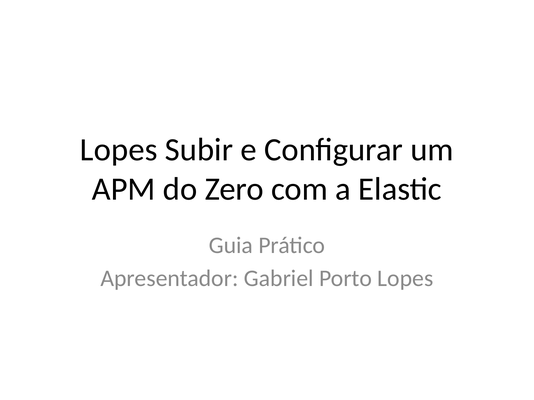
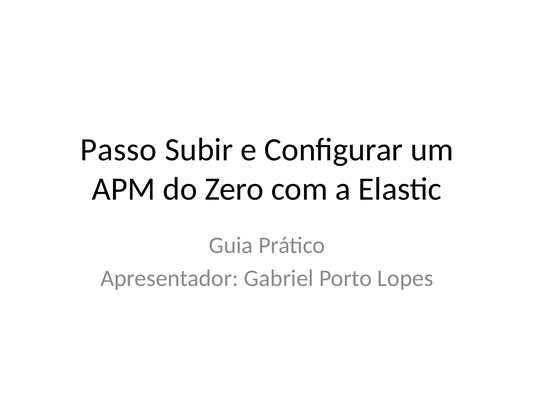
Lopes at (119, 150): Lopes -> Passo
